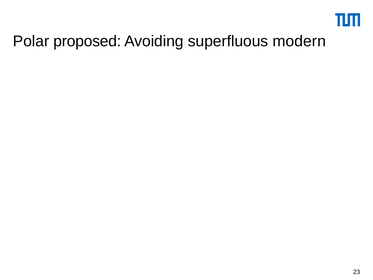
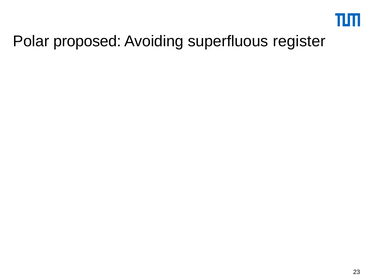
modern: modern -> register
